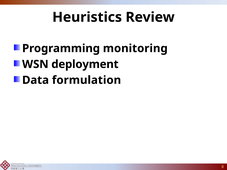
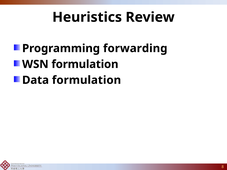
monitoring: monitoring -> forwarding
WSN deployment: deployment -> formulation
